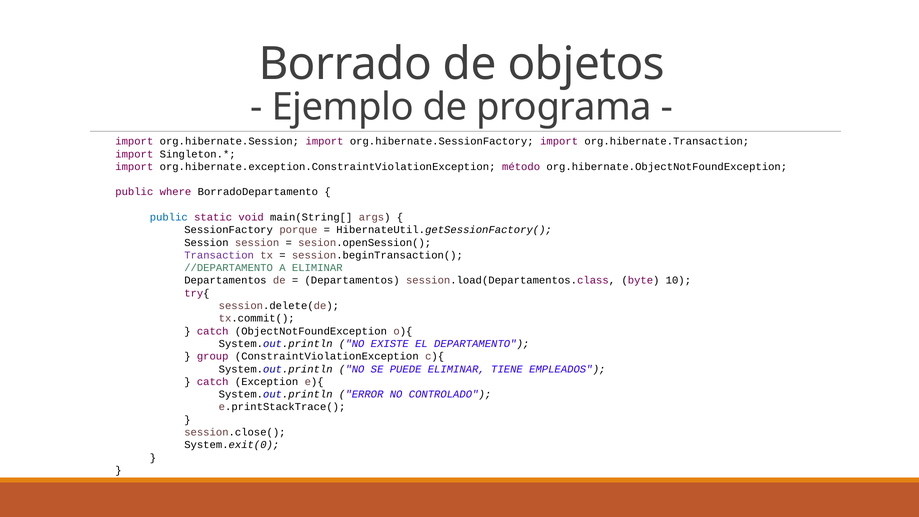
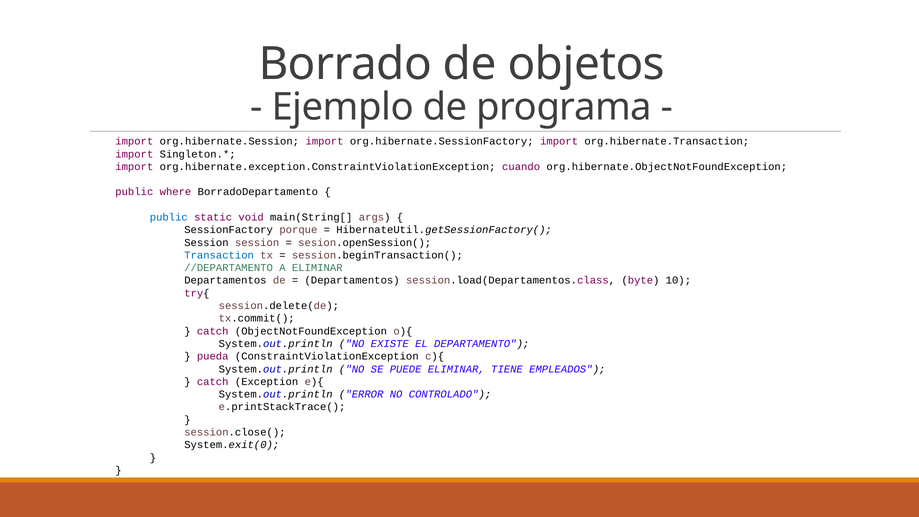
método: método -> cuando
Transaction colour: purple -> blue
group: group -> pueda
